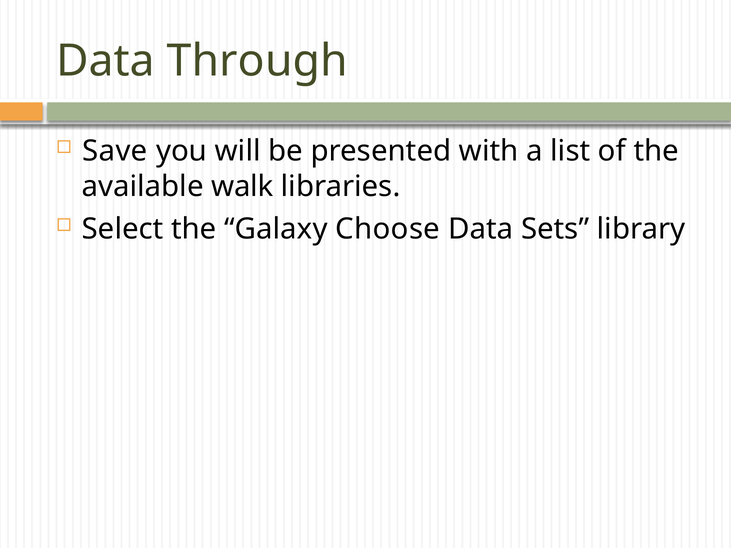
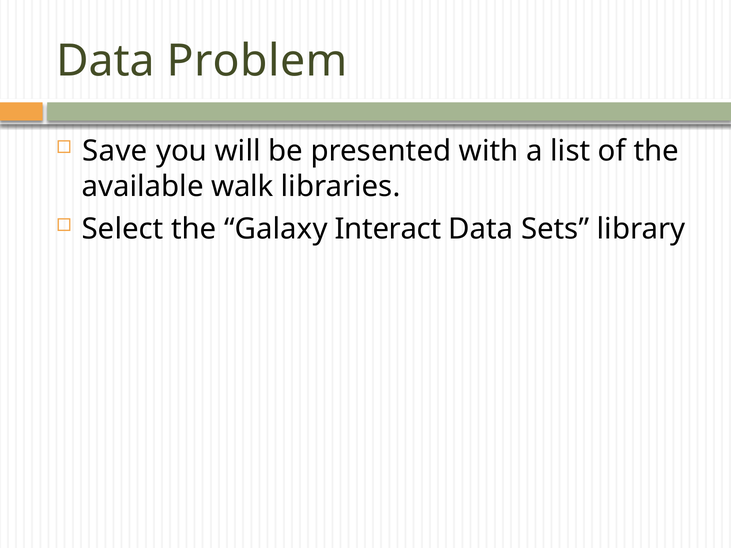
Through: Through -> Problem
Choose: Choose -> Interact
